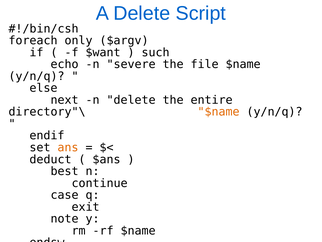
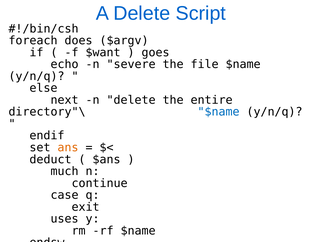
only: only -> does
such: such -> goes
$name at (219, 112) colour: orange -> blue
best: best -> much
note: note -> uses
